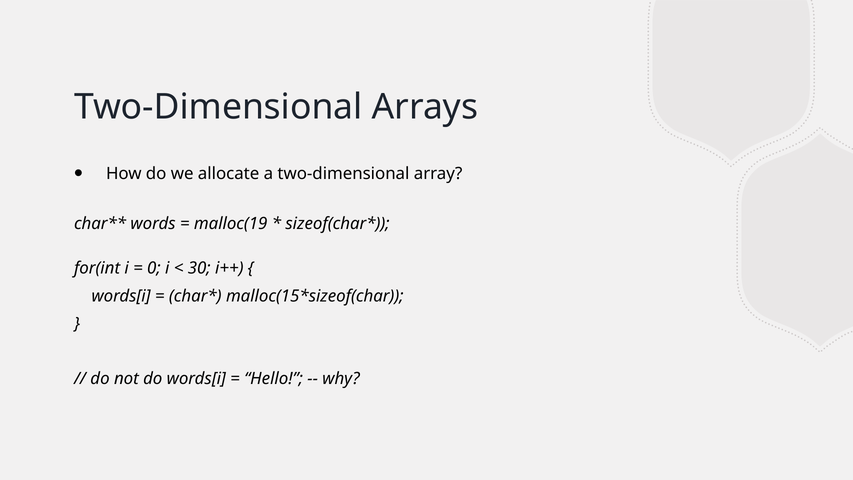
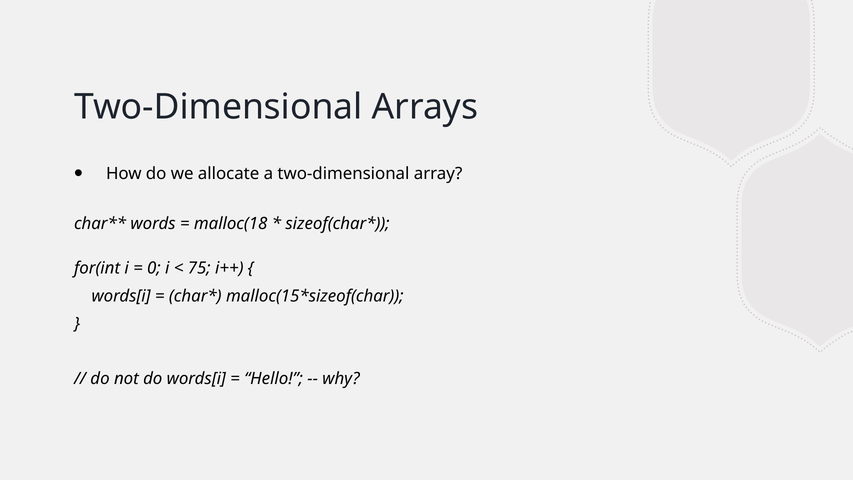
malloc(19: malloc(19 -> malloc(18
30: 30 -> 75
